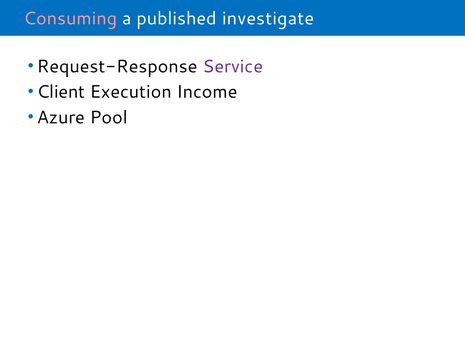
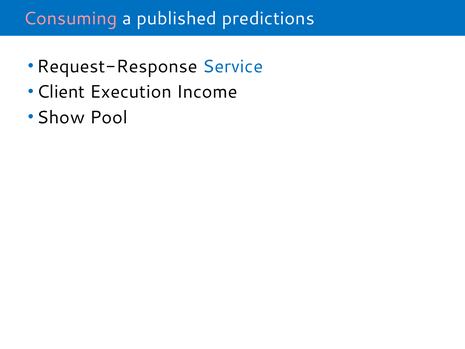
investigate: investigate -> predictions
Service colour: purple -> blue
Azure: Azure -> Show
